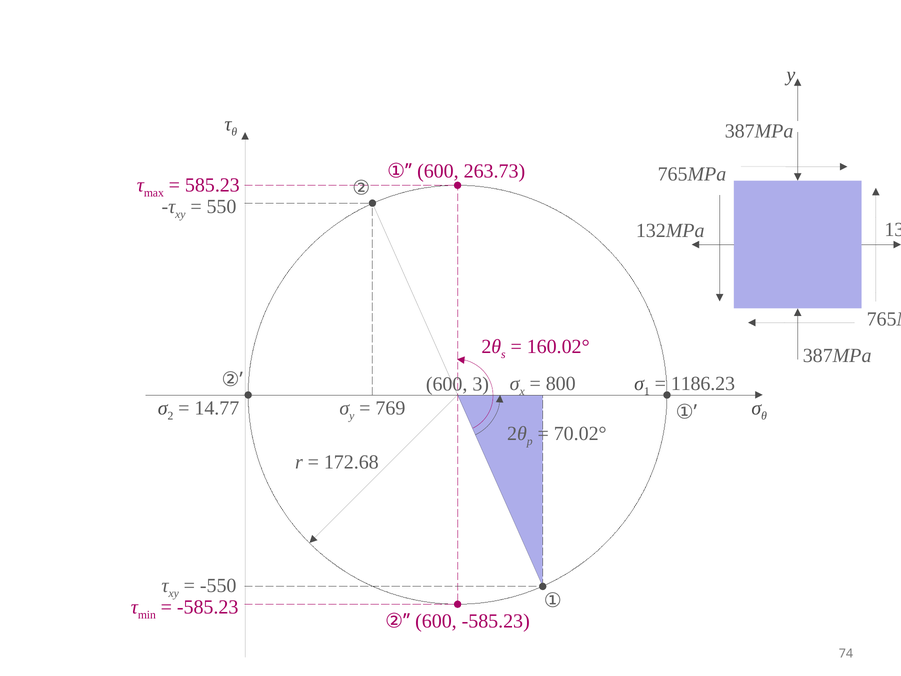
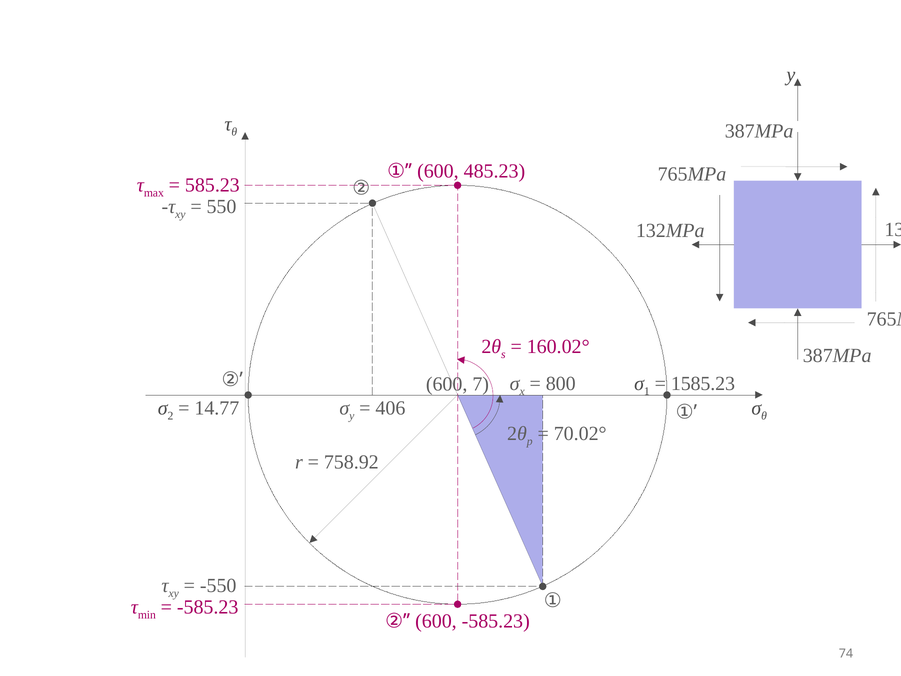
263.73: 263.73 -> 485.23
3: 3 -> 7
1186.23: 1186.23 -> 1585.23
769: 769 -> 406
172.68: 172.68 -> 758.92
